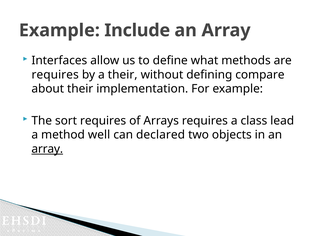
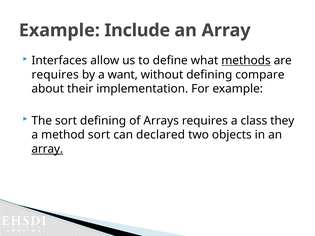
methods underline: none -> present
a their: their -> want
sort requires: requires -> defining
lead: lead -> they
method well: well -> sort
